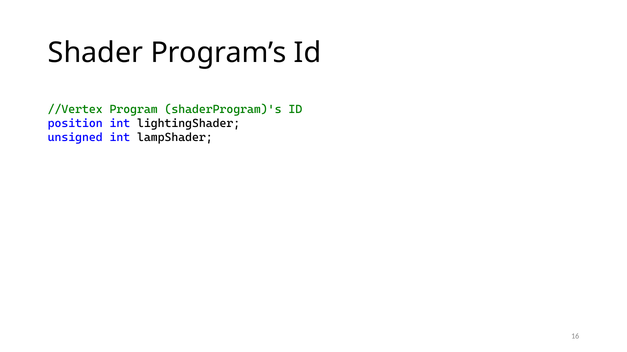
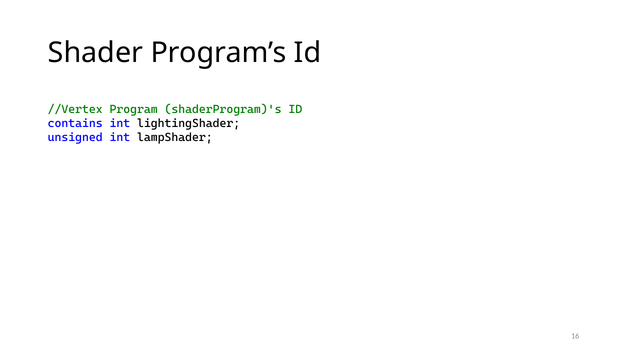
position: position -> contains
